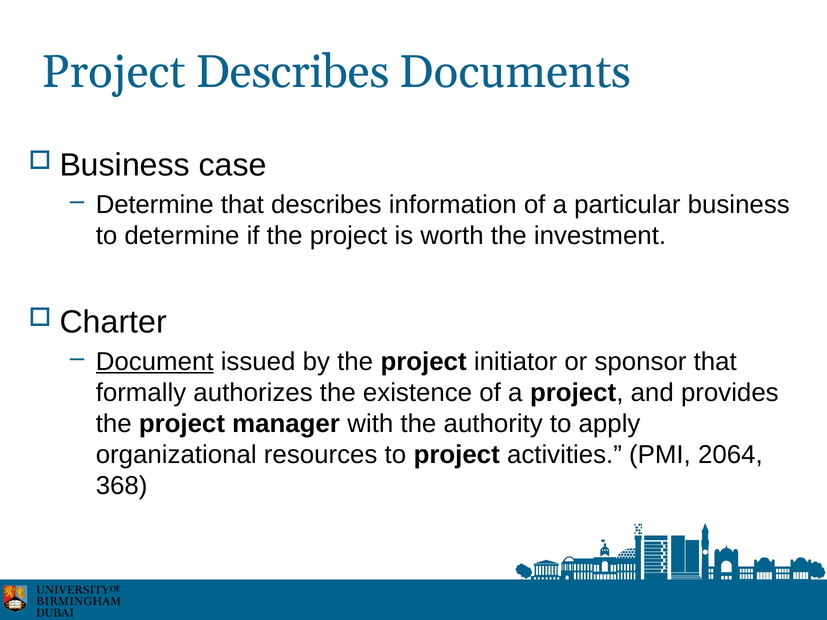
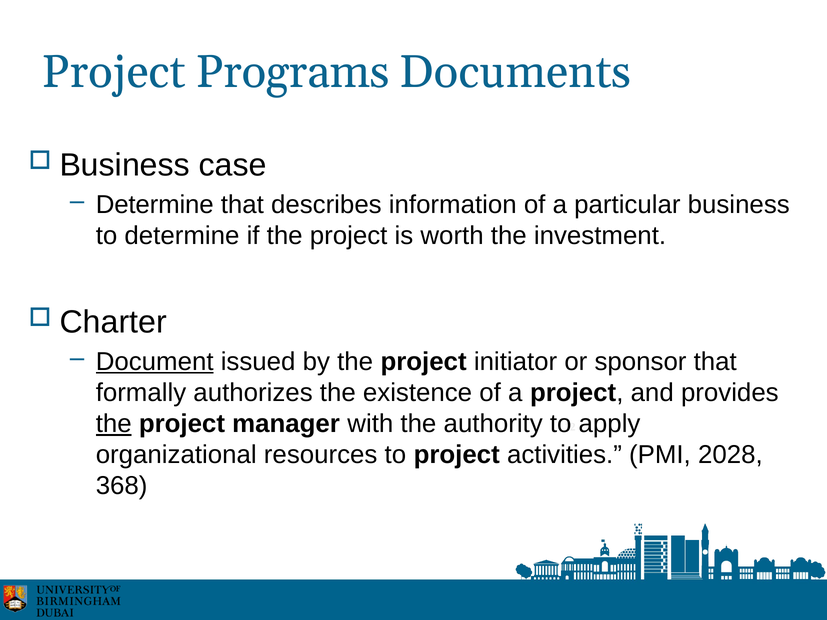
Project Describes: Describes -> Programs
the at (114, 424) underline: none -> present
2064: 2064 -> 2028
